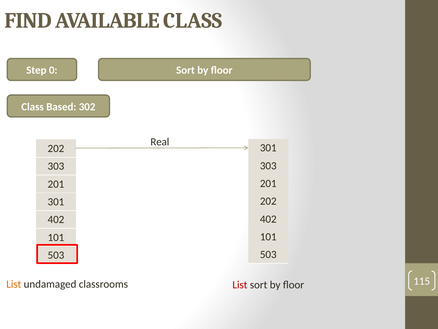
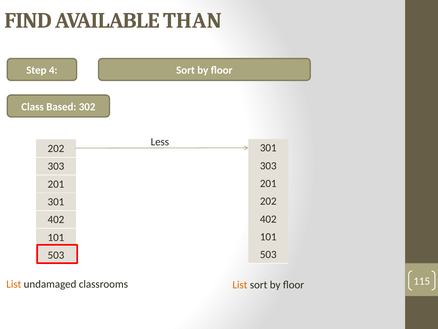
AVAILABLE CLASS: CLASS -> THAN
0: 0 -> 4
Real: Real -> Less
List at (240, 285) colour: red -> orange
